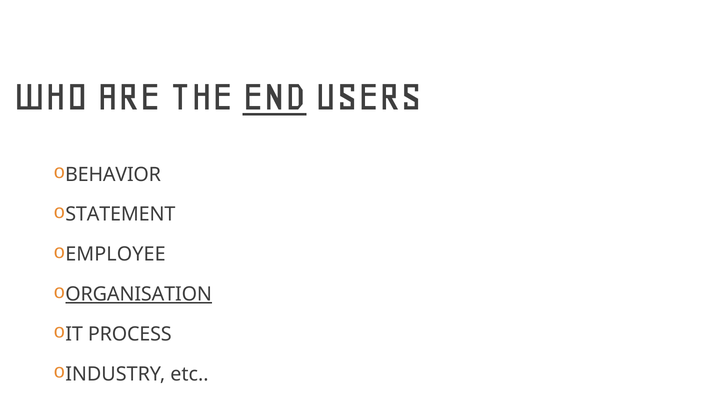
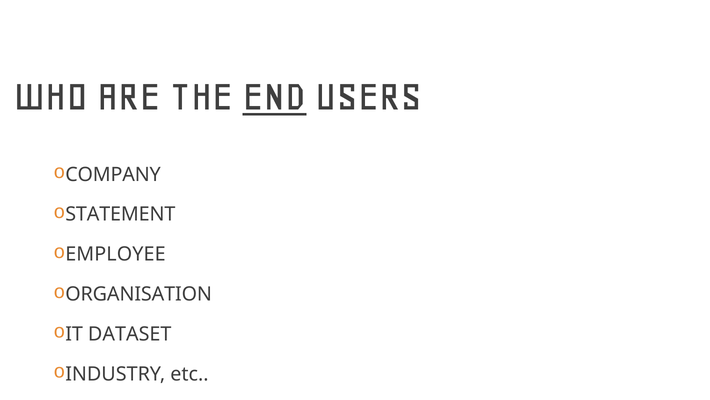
BEHAVIOR: BEHAVIOR -> COMPANY
ORGANISATION underline: present -> none
PROCESS: PROCESS -> DATASET
